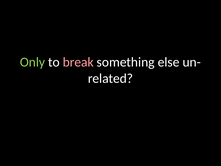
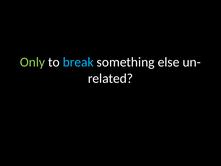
break colour: pink -> light blue
